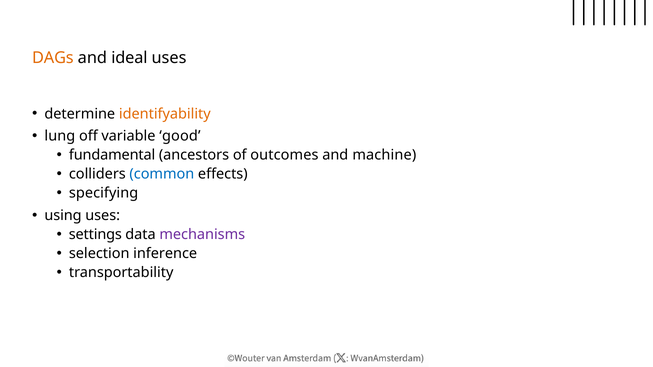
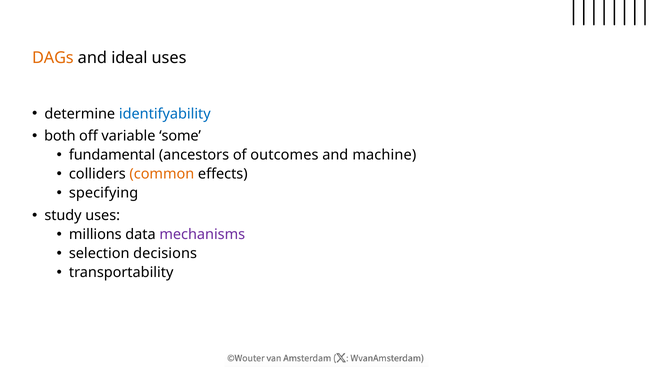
identifyability colour: orange -> blue
lung: lung -> both
good: good -> some
common colour: blue -> orange
using: using -> study
settings: settings -> millions
inference: inference -> decisions
